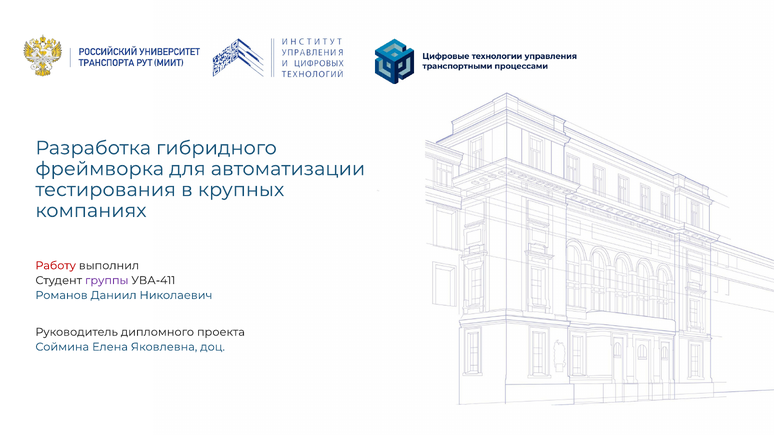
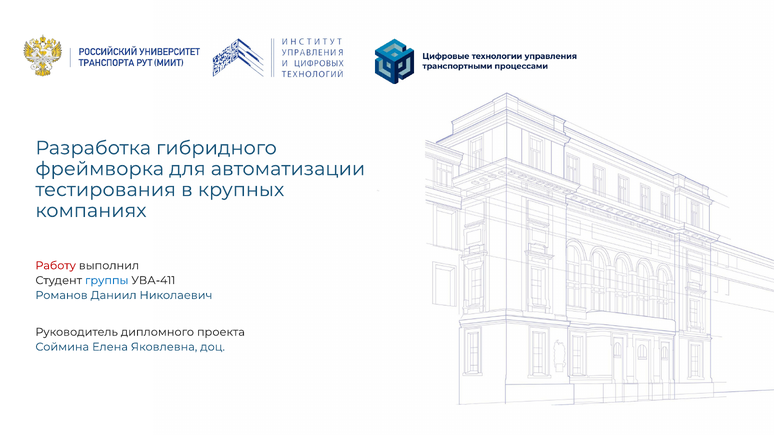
группы colour: purple -> blue
